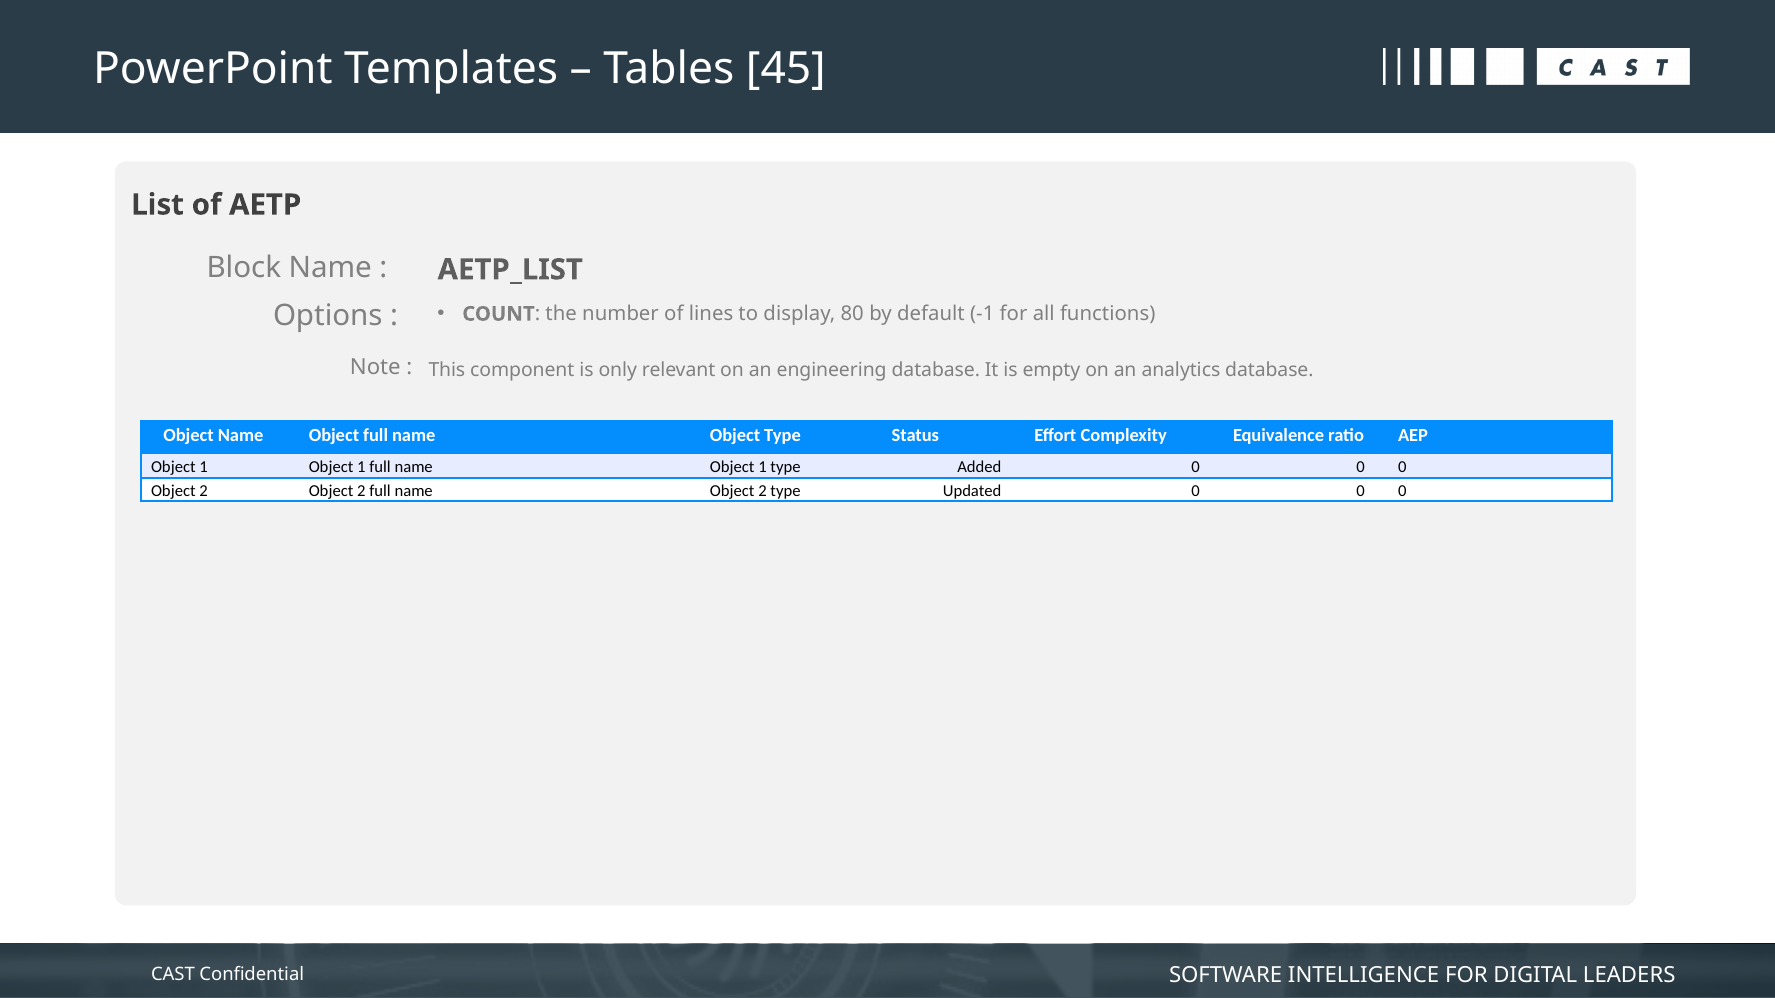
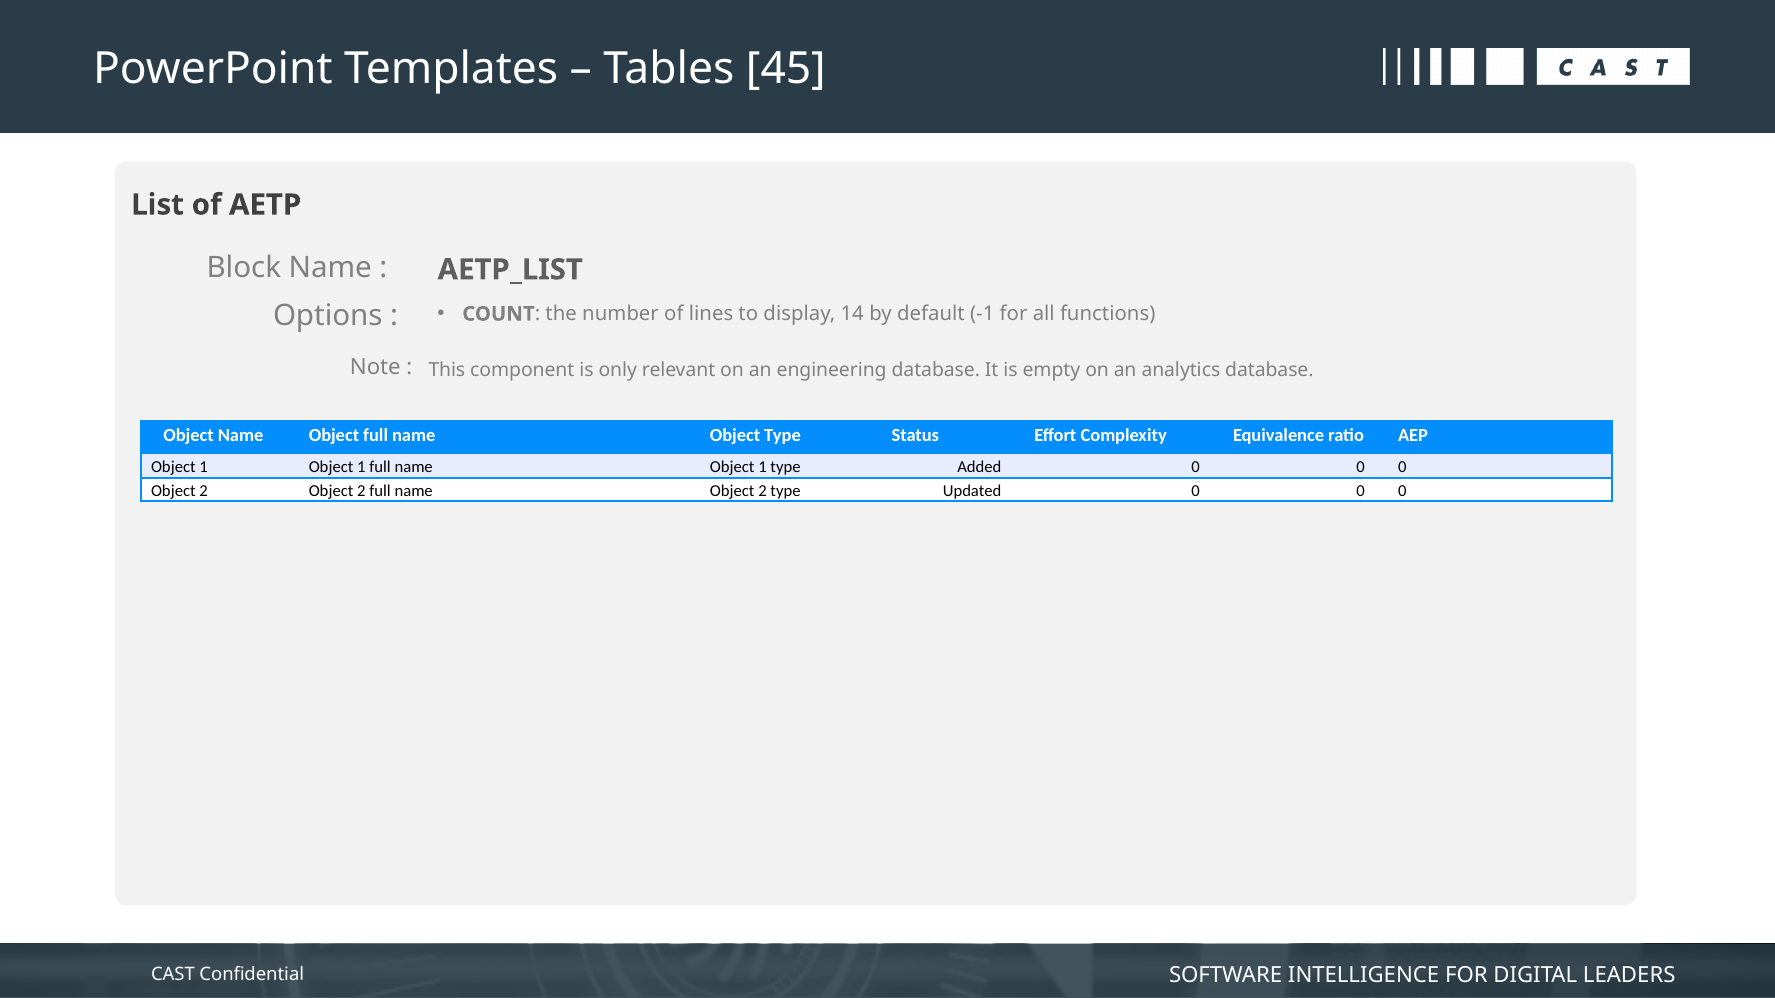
80: 80 -> 14
